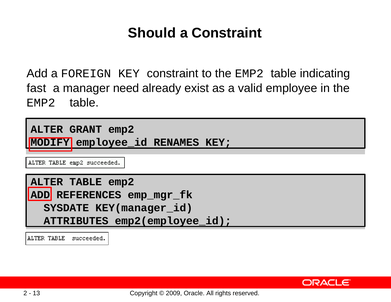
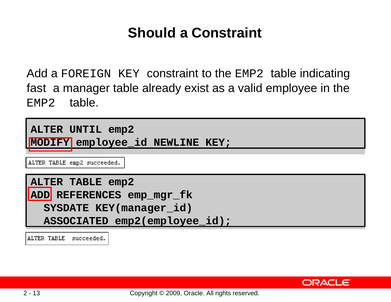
manager need: need -> table
GRANT: GRANT -> UNTIL
RENAMES: RENAMES -> NEWLINE
ATTRIBUTES: ATTRIBUTES -> ASSOCIATED
